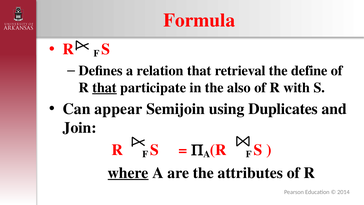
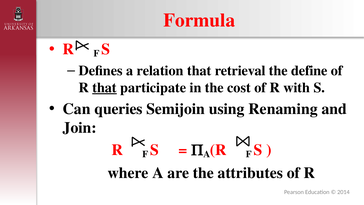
also: also -> cost
appear: appear -> queries
Duplicates: Duplicates -> Renaming
where underline: present -> none
